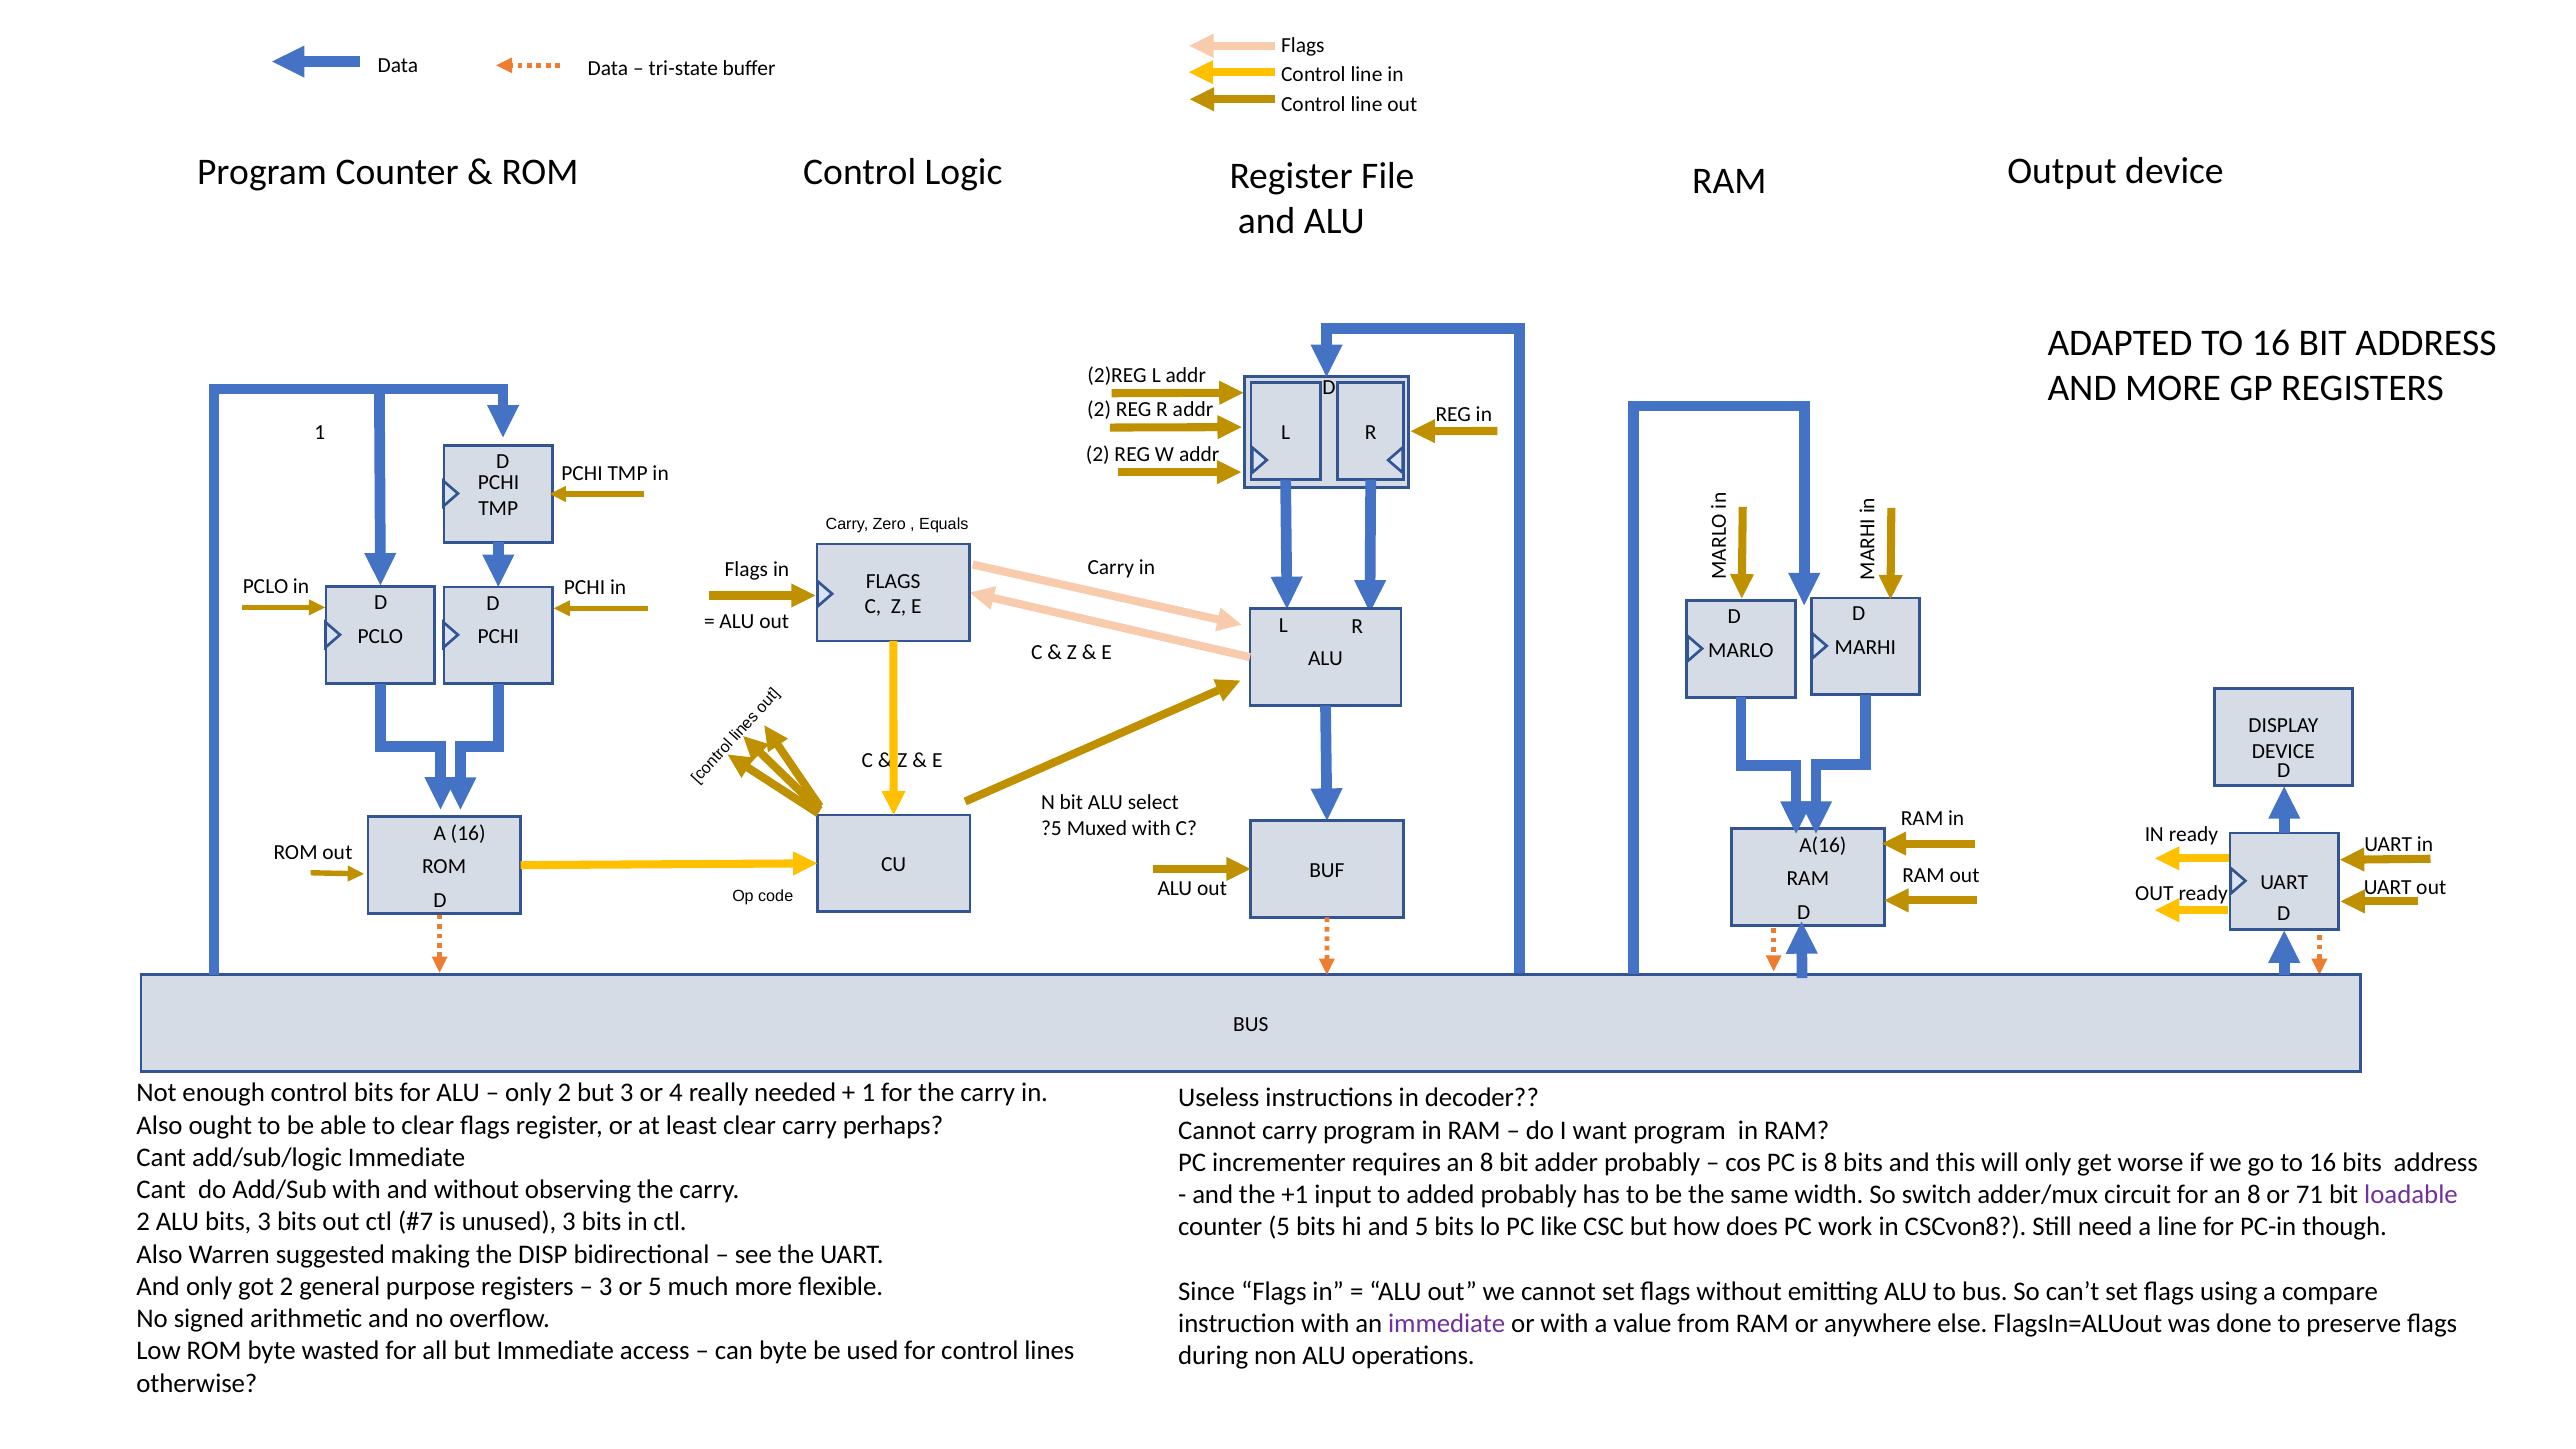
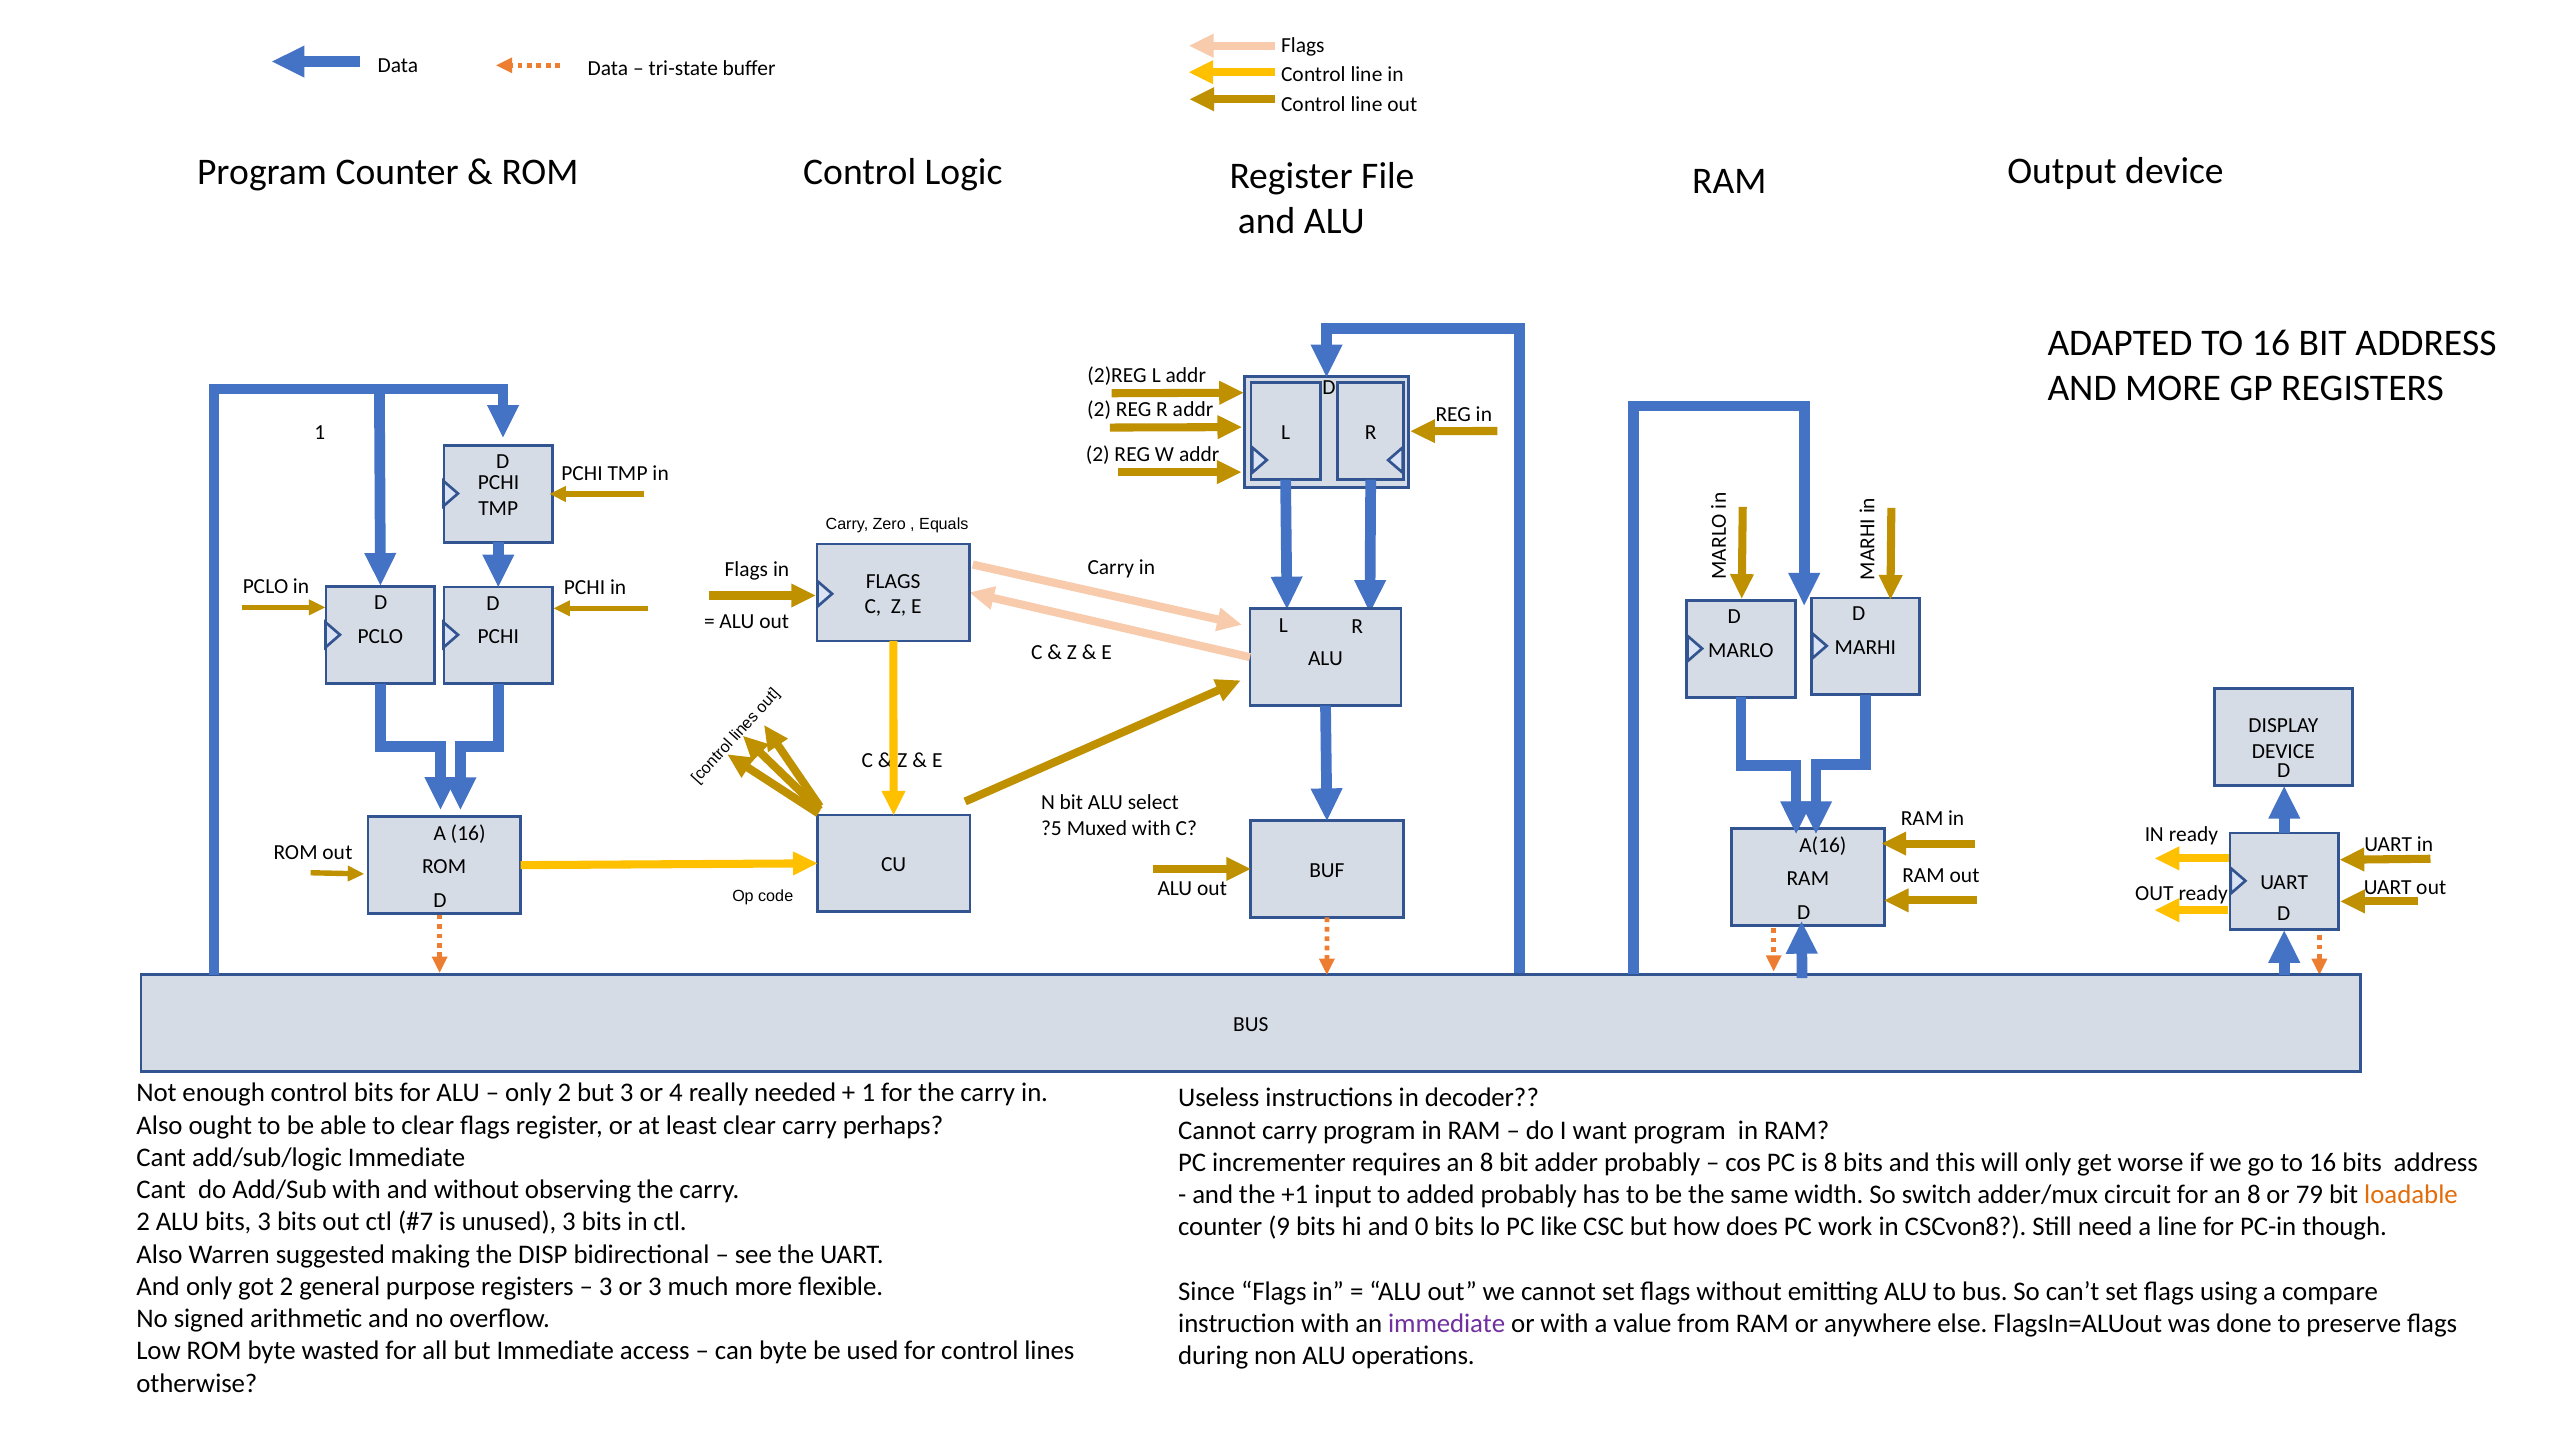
71: 71 -> 79
loadable colour: purple -> orange
counter 5: 5 -> 9
and 5: 5 -> 0
or 5: 5 -> 3
